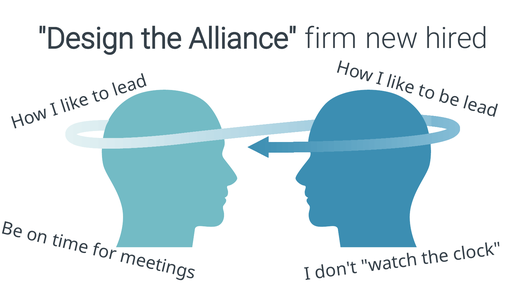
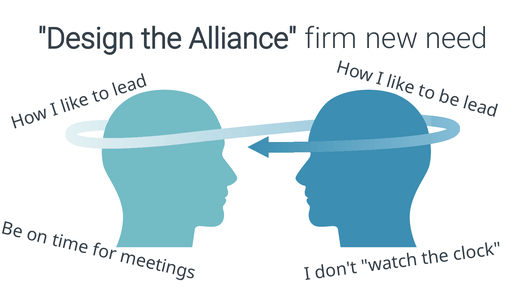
hired: hired -> need
